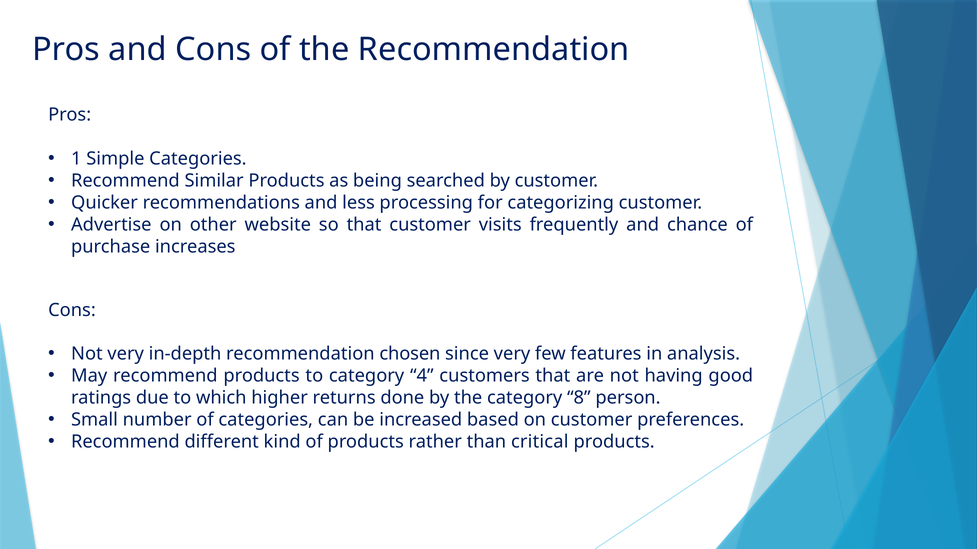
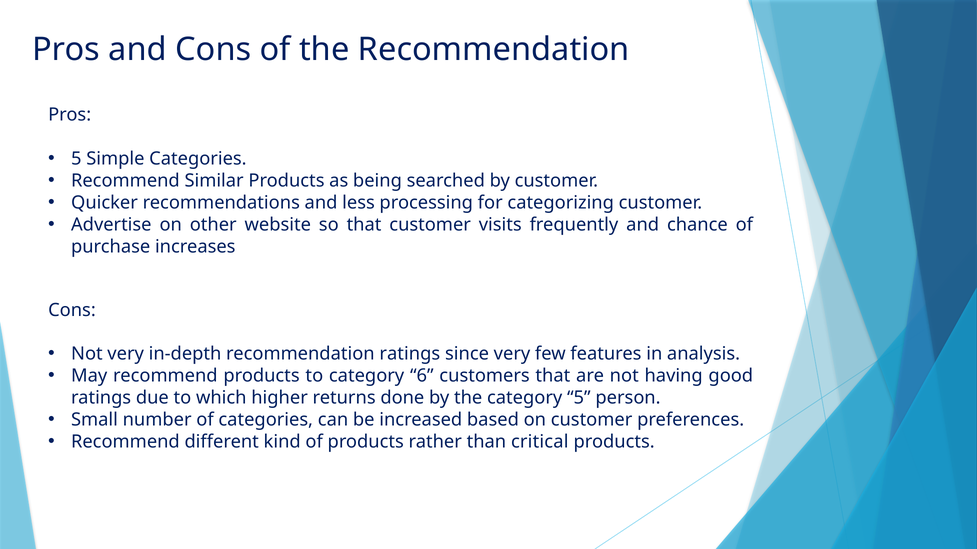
1 at (76, 159): 1 -> 5
recommendation chosen: chosen -> ratings
4: 4 -> 6
category 8: 8 -> 5
